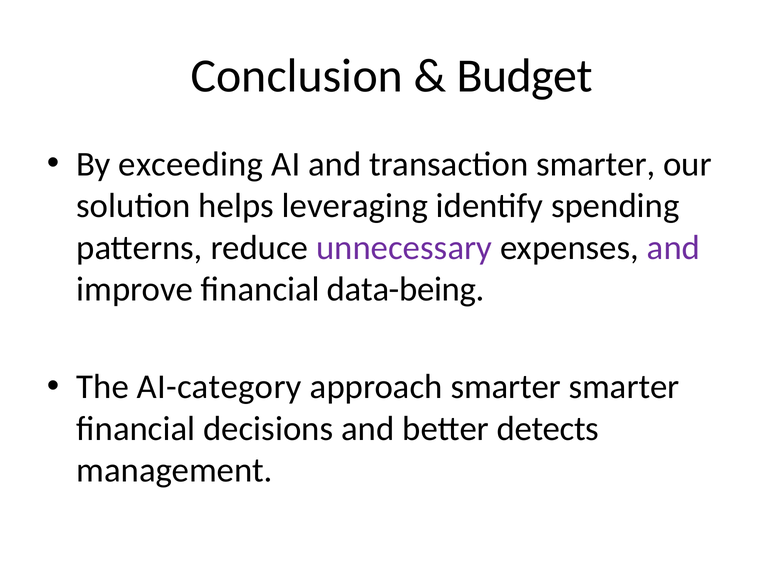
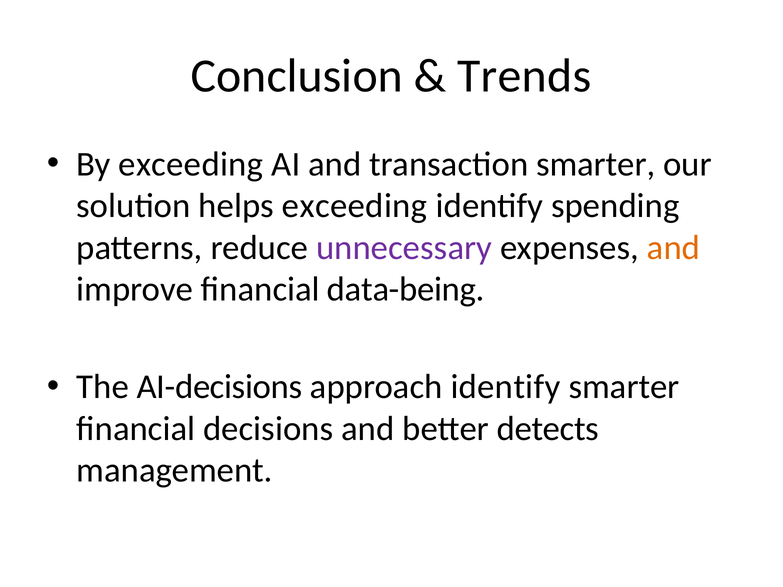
Budget: Budget -> Trends
helps leveraging: leveraging -> exceeding
and at (674, 248) colour: purple -> orange
AI-category: AI-category -> AI-decisions
approach smarter: smarter -> identify
